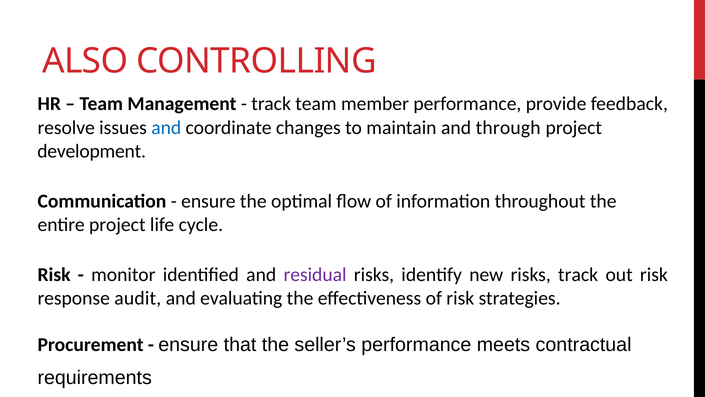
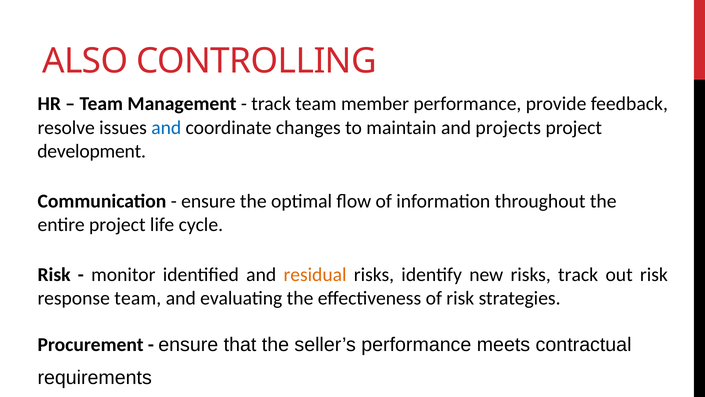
through: through -> projects
residual colour: purple -> orange
response audit: audit -> team
